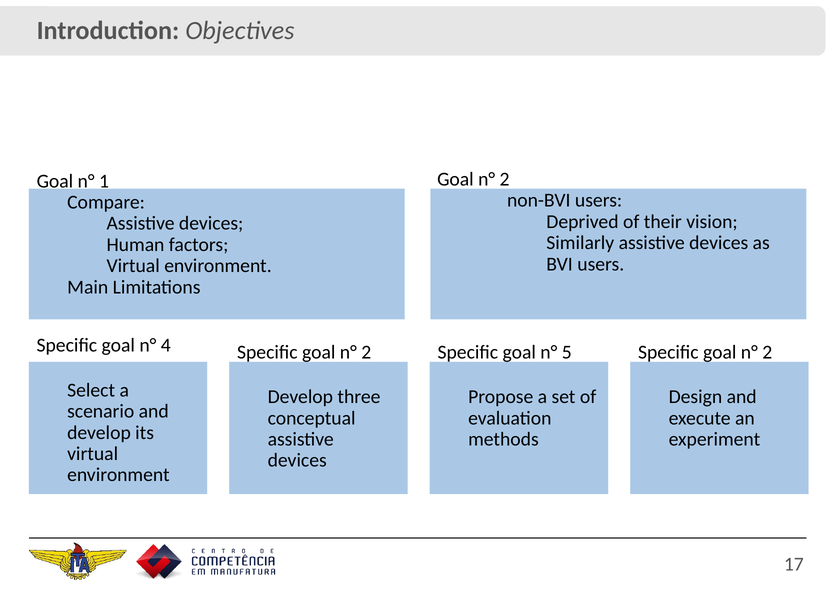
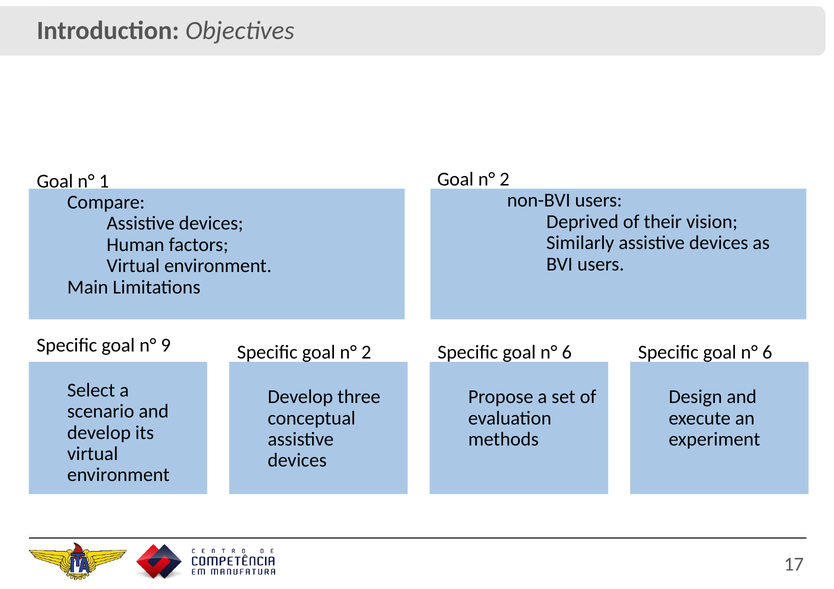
4: 4 -> 9
5 at (567, 352): 5 -> 6
2 at (767, 352): 2 -> 6
